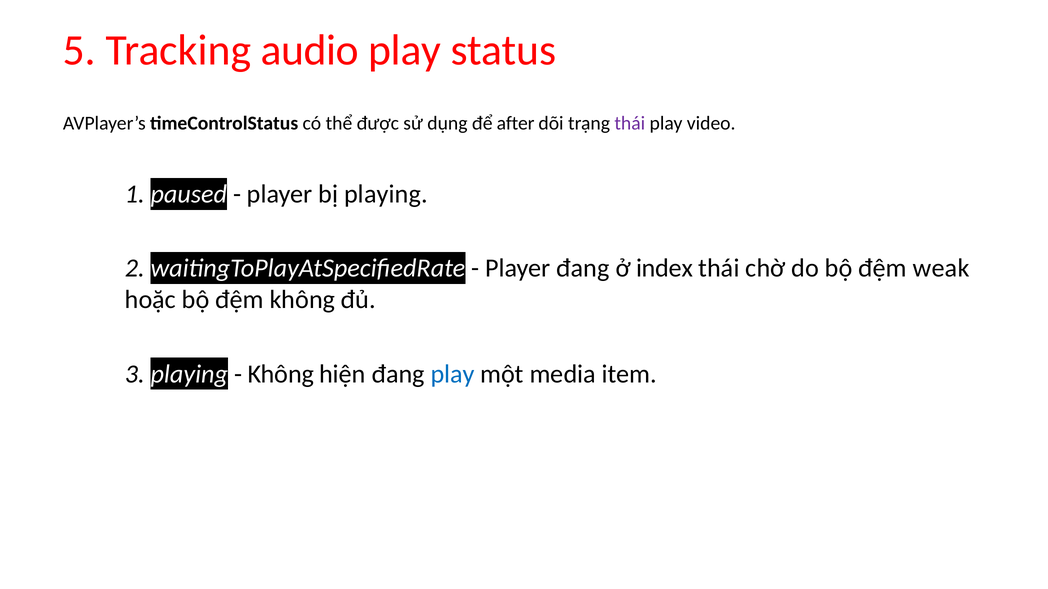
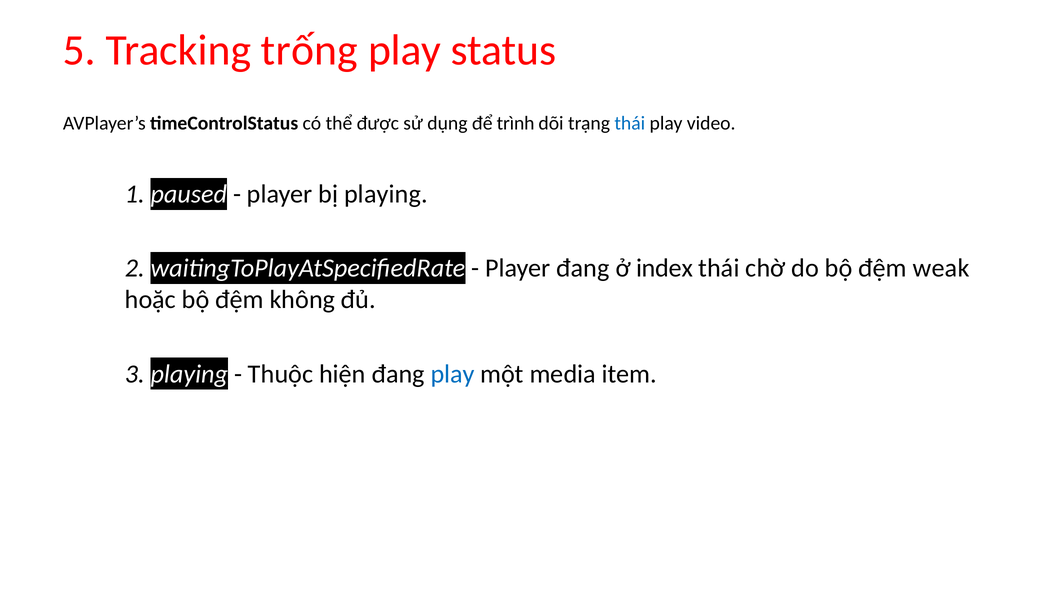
audio: audio -> trống
after: after -> trình
thái at (630, 123) colour: purple -> blue
Không at (281, 374): Không -> Thuộc
